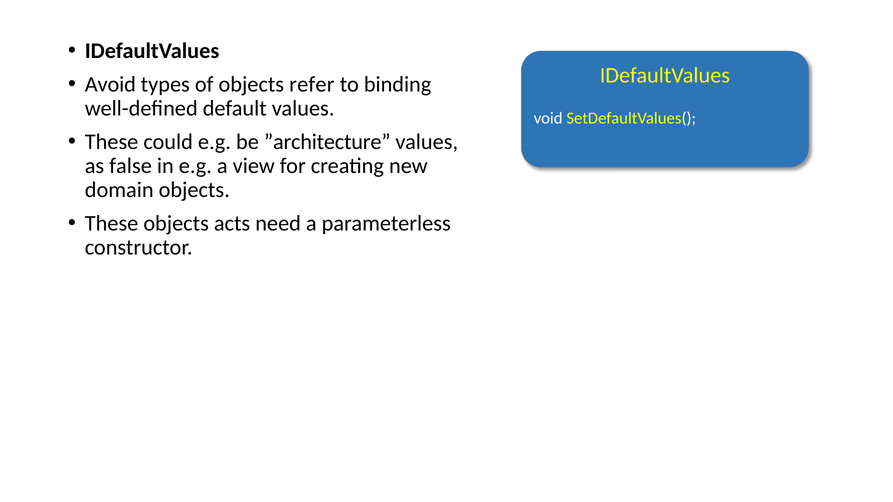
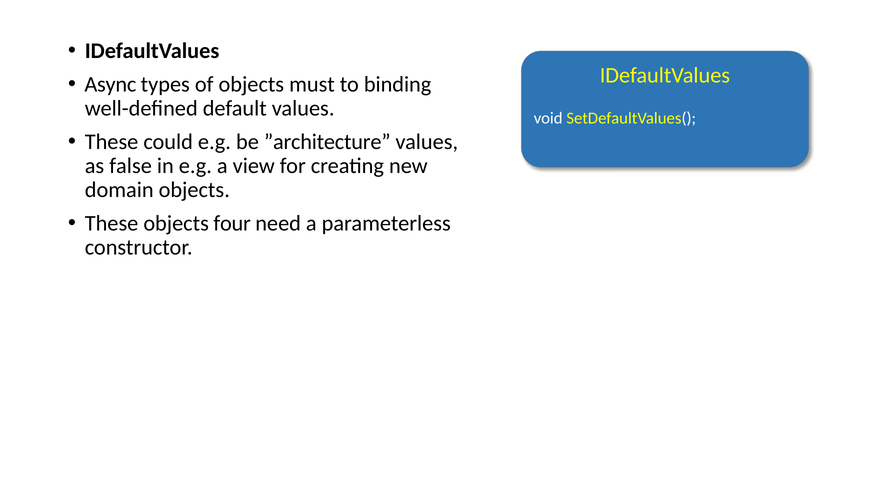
Avoid: Avoid -> Async
refer: refer -> must
acts: acts -> four
